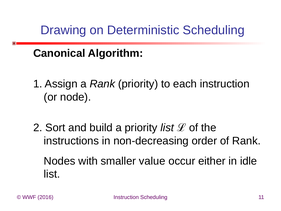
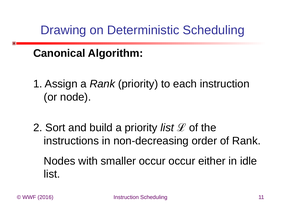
smaller value: value -> occur
